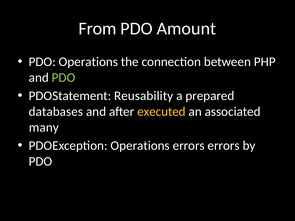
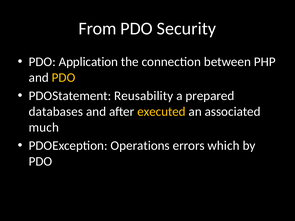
Amount: Amount -> Security
PDO Operations: Operations -> Application
PDO at (64, 78) colour: light green -> yellow
many: many -> much
errors errors: errors -> which
